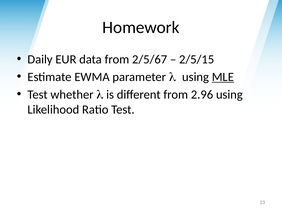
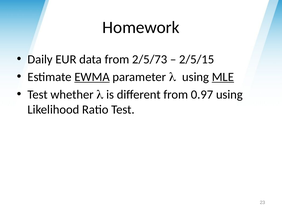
2/5/67: 2/5/67 -> 2/5/73
EWMA underline: none -> present
2.96: 2.96 -> 0.97
